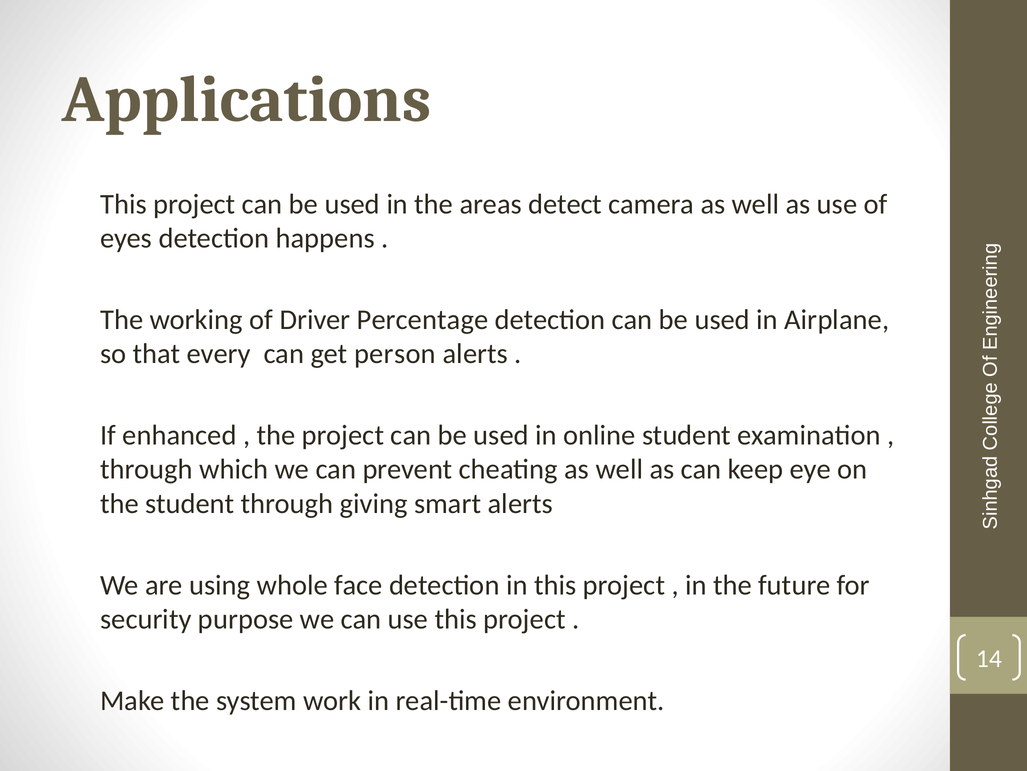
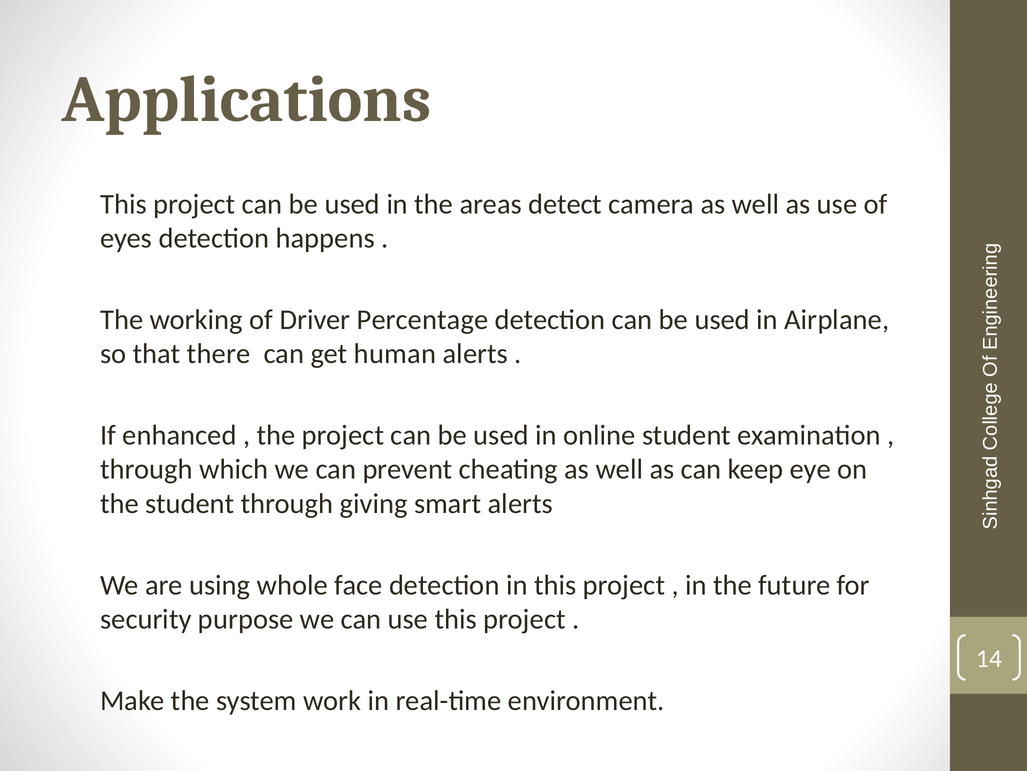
every: every -> there
person: person -> human
